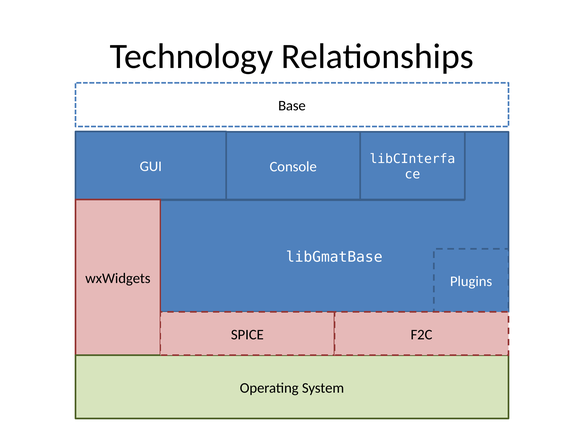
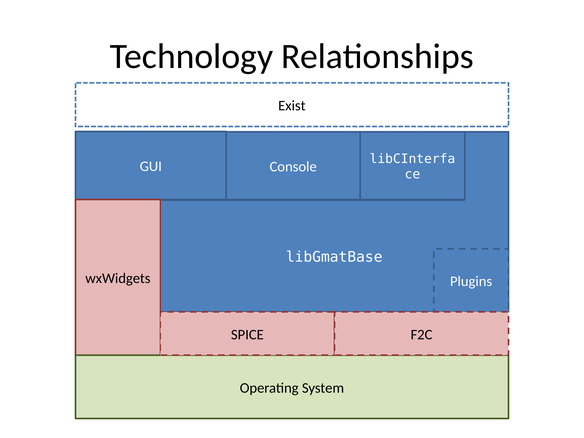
Base: Base -> Exist
